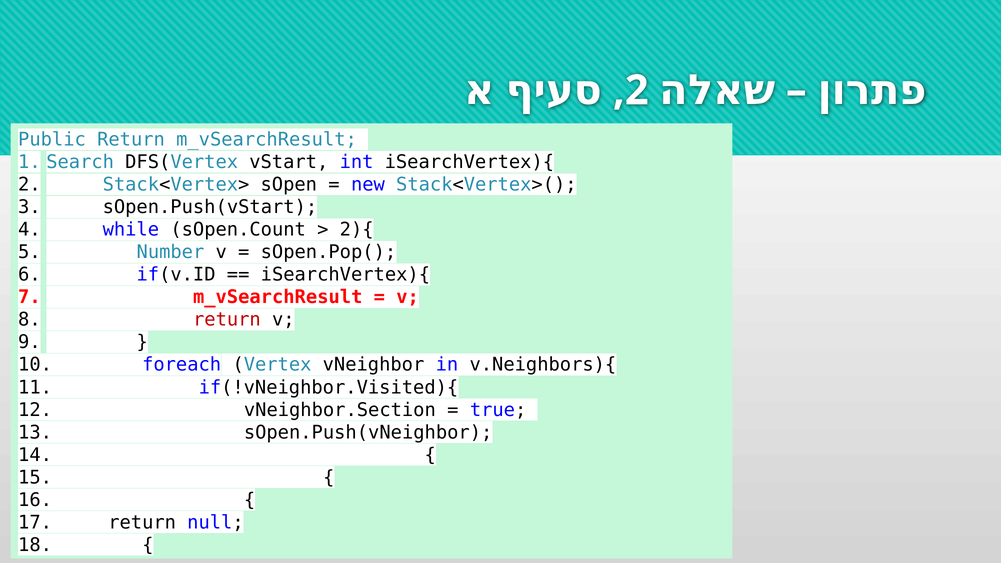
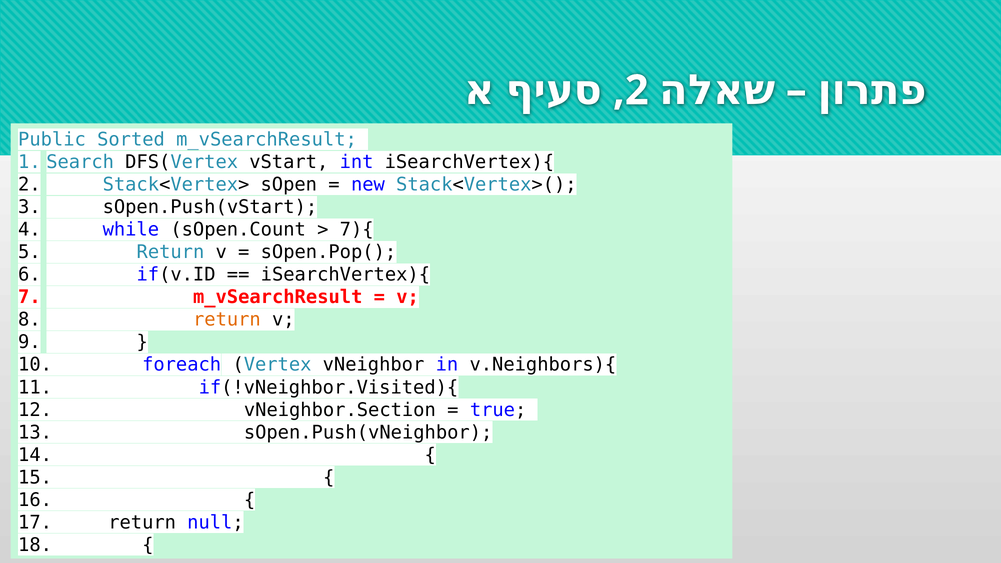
Public Return: Return -> Sorted
2){: 2){ -> 7){
Number at (170, 252): Number -> Return
return at (227, 320) colour: red -> orange
